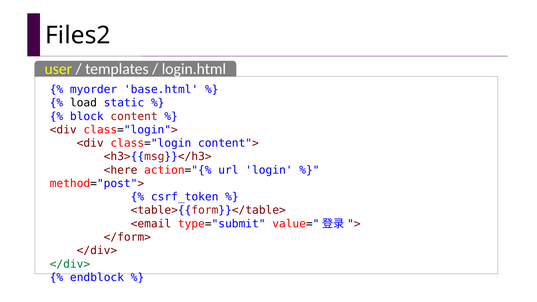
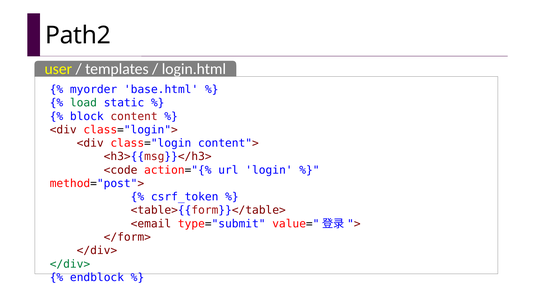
Files2: Files2 -> Path2
load colour: black -> green
<here: <here -> <code
